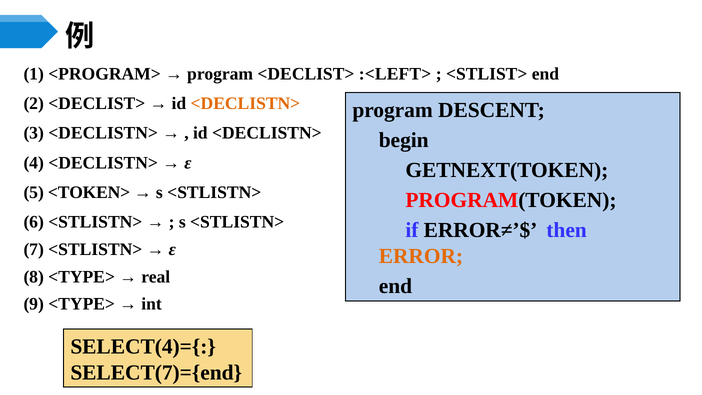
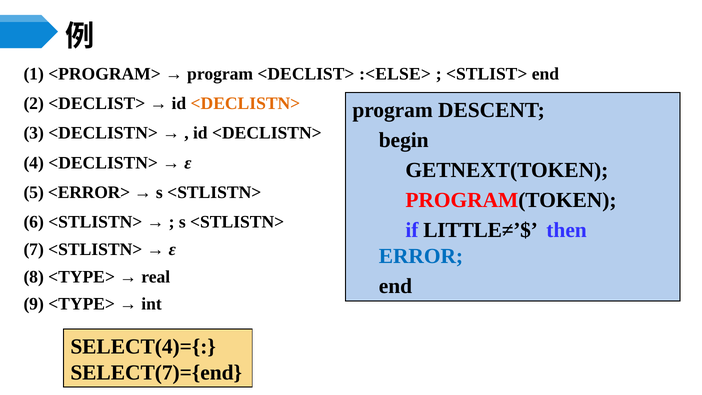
:<LEFT>: :<LEFT> -> :<ELSE>
<TOKEN>: <TOKEN> -> <ERROR>
ERROR≠’$: ERROR≠’$ -> LITTLE≠’$
ERROR colour: orange -> blue
